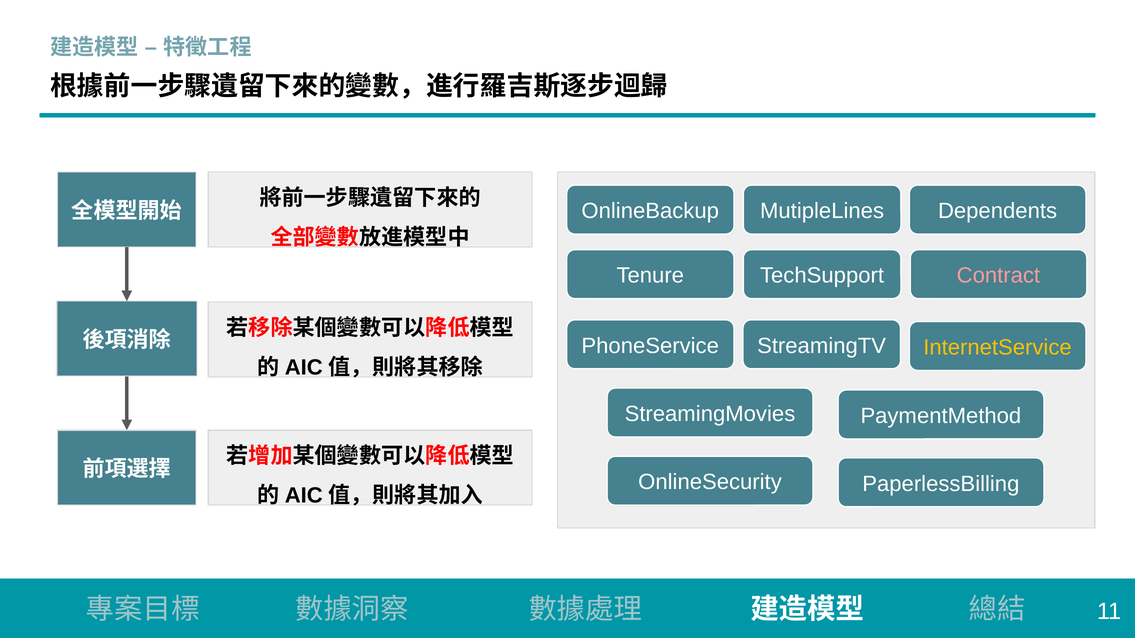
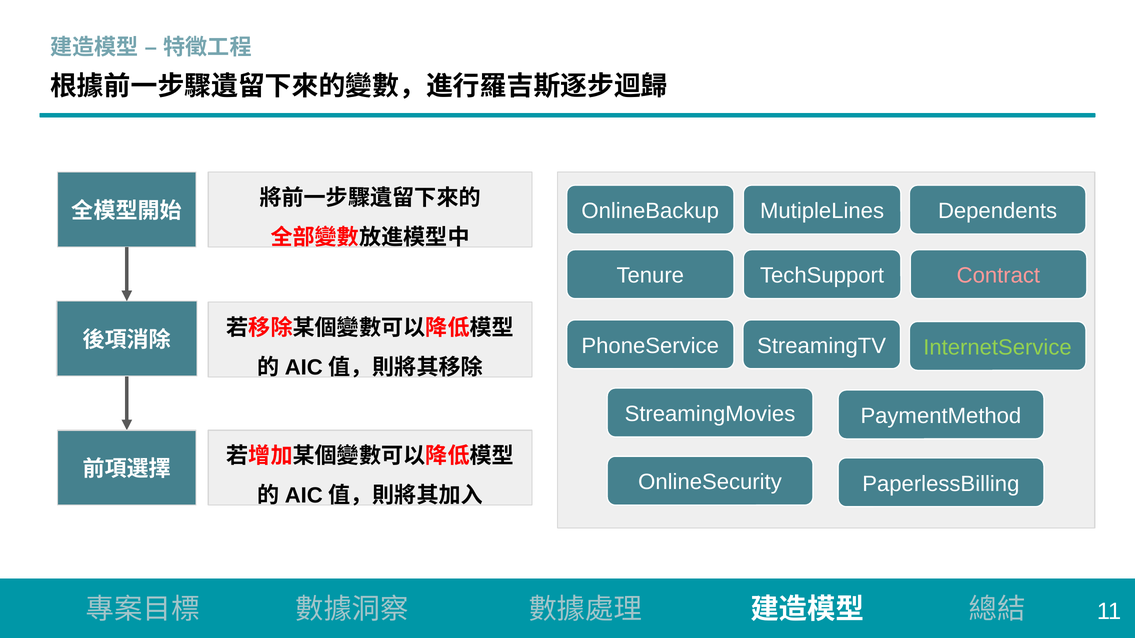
InternetService colour: yellow -> light green
